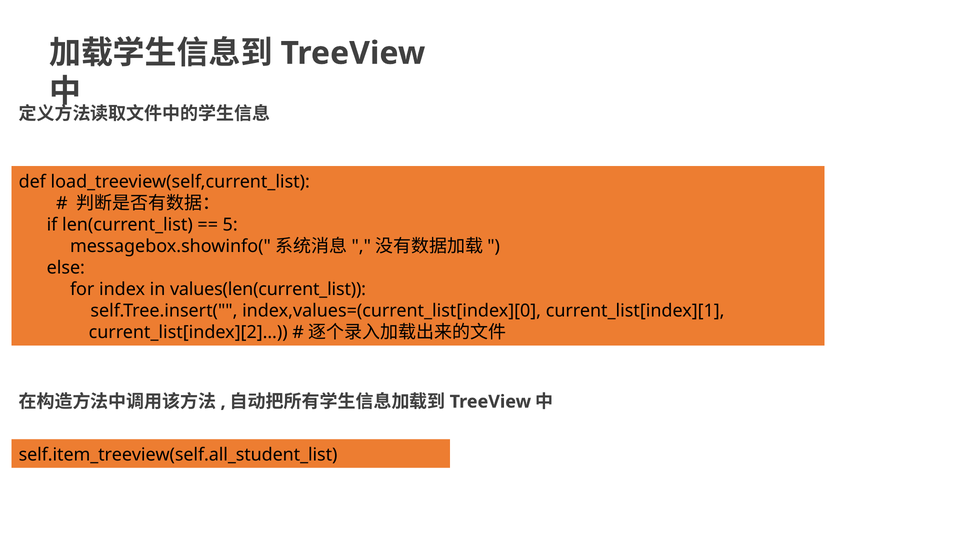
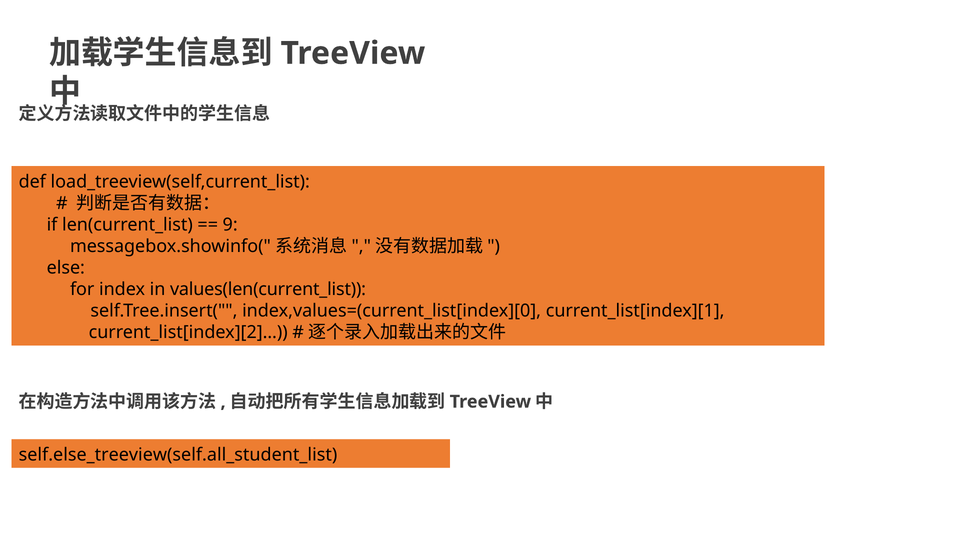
5: 5 -> 9
self.item_treeview(self.all_student_list: self.item_treeview(self.all_student_list -> self.else_treeview(self.all_student_list
